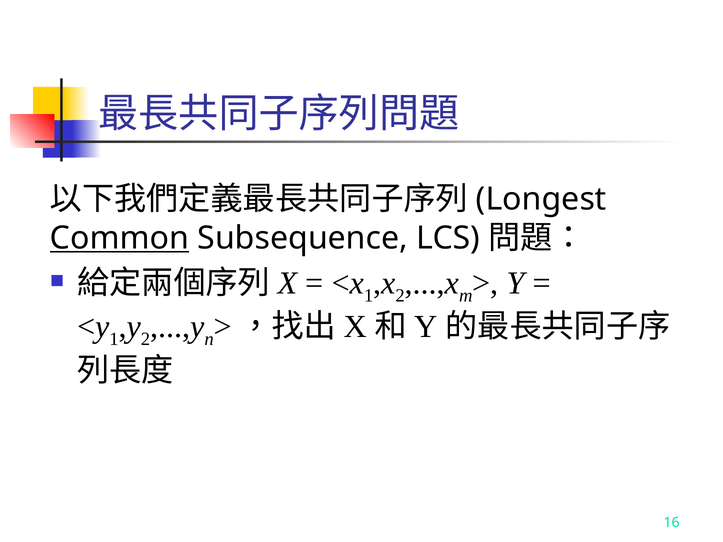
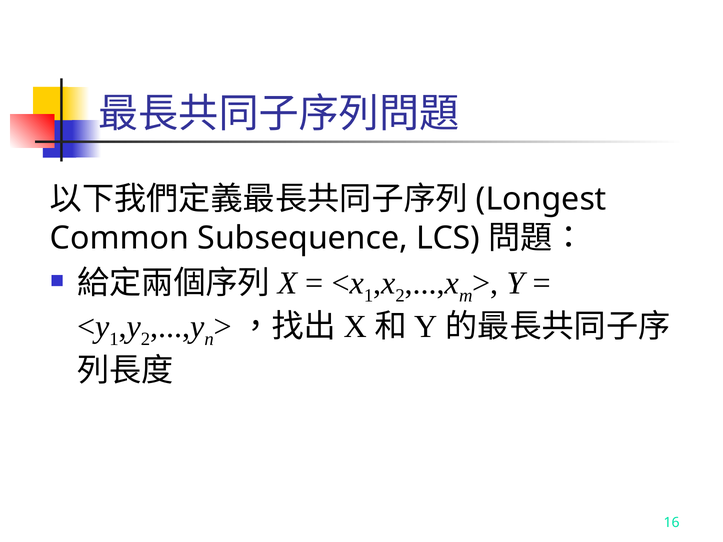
Common underline: present -> none
